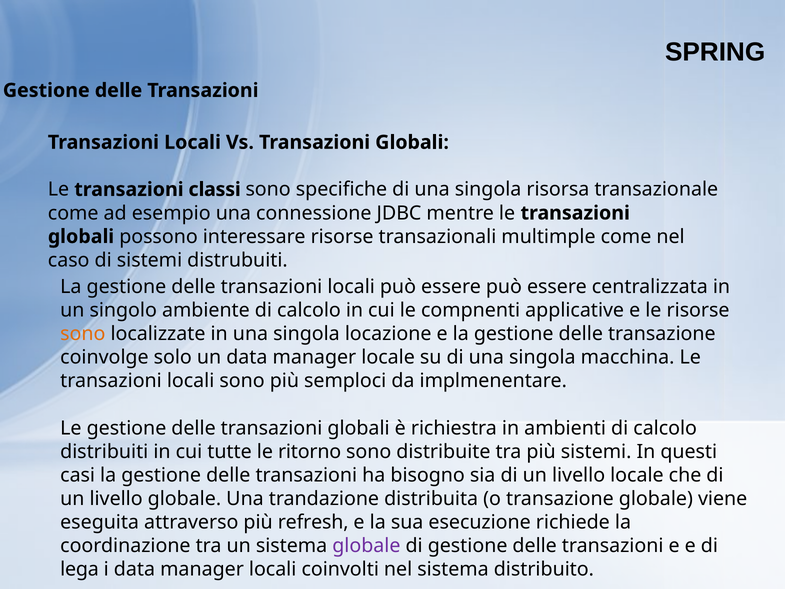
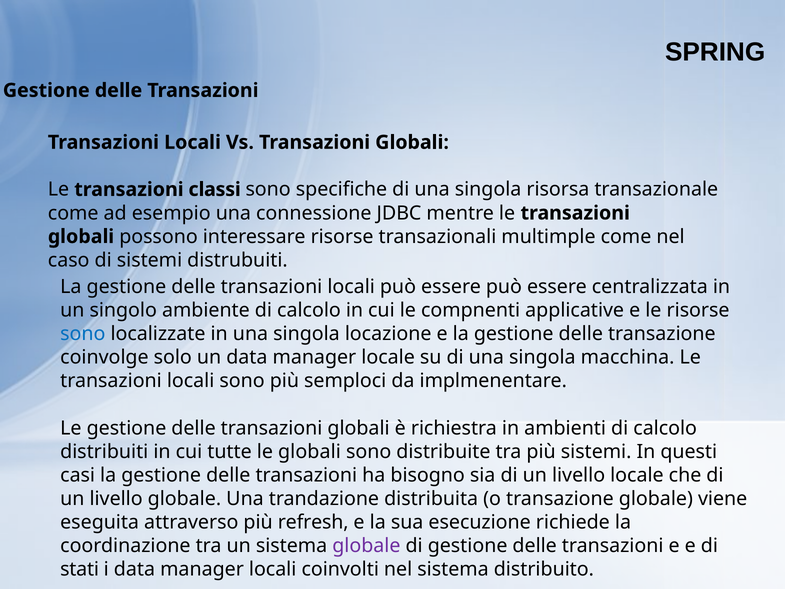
sono at (83, 334) colour: orange -> blue
le ritorno: ritorno -> globali
lega: lega -> stati
